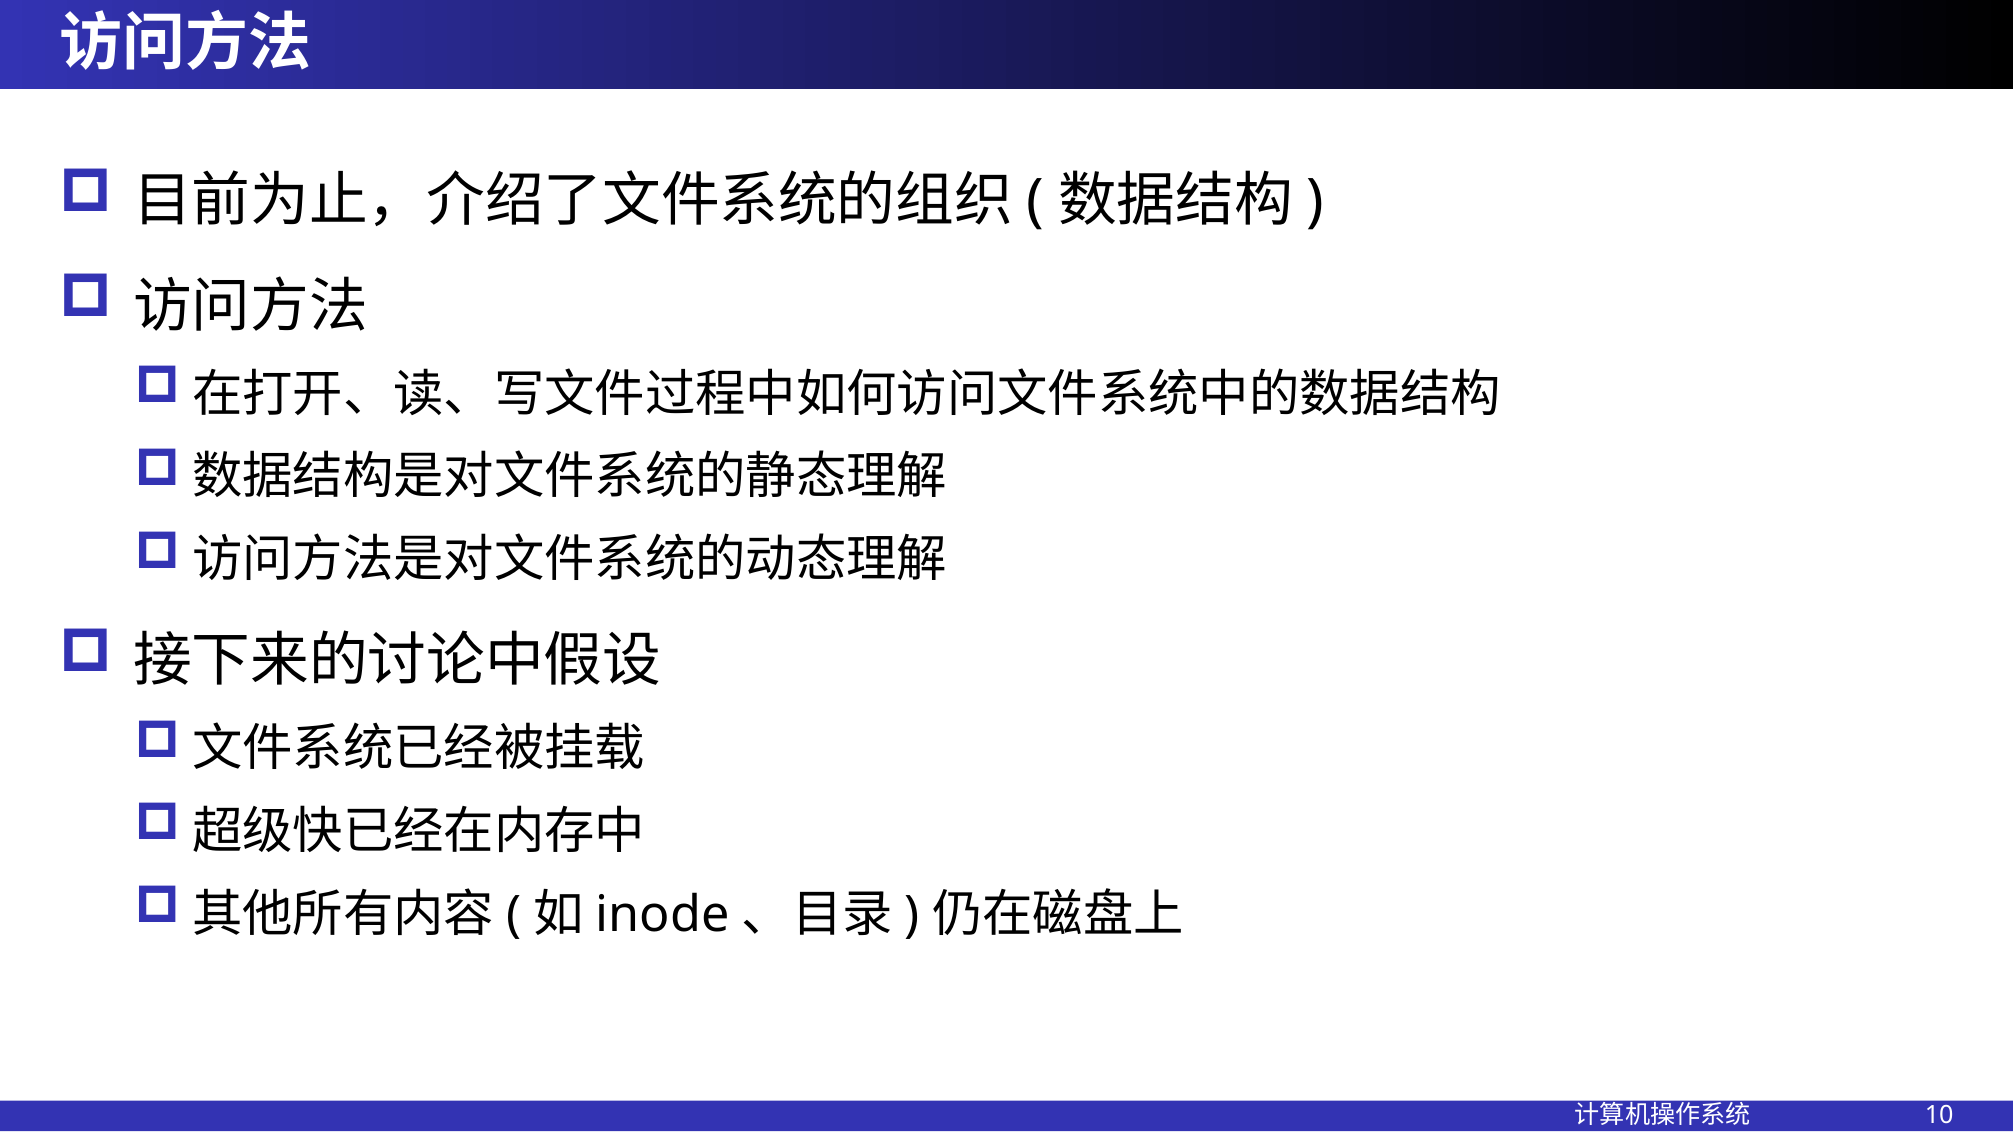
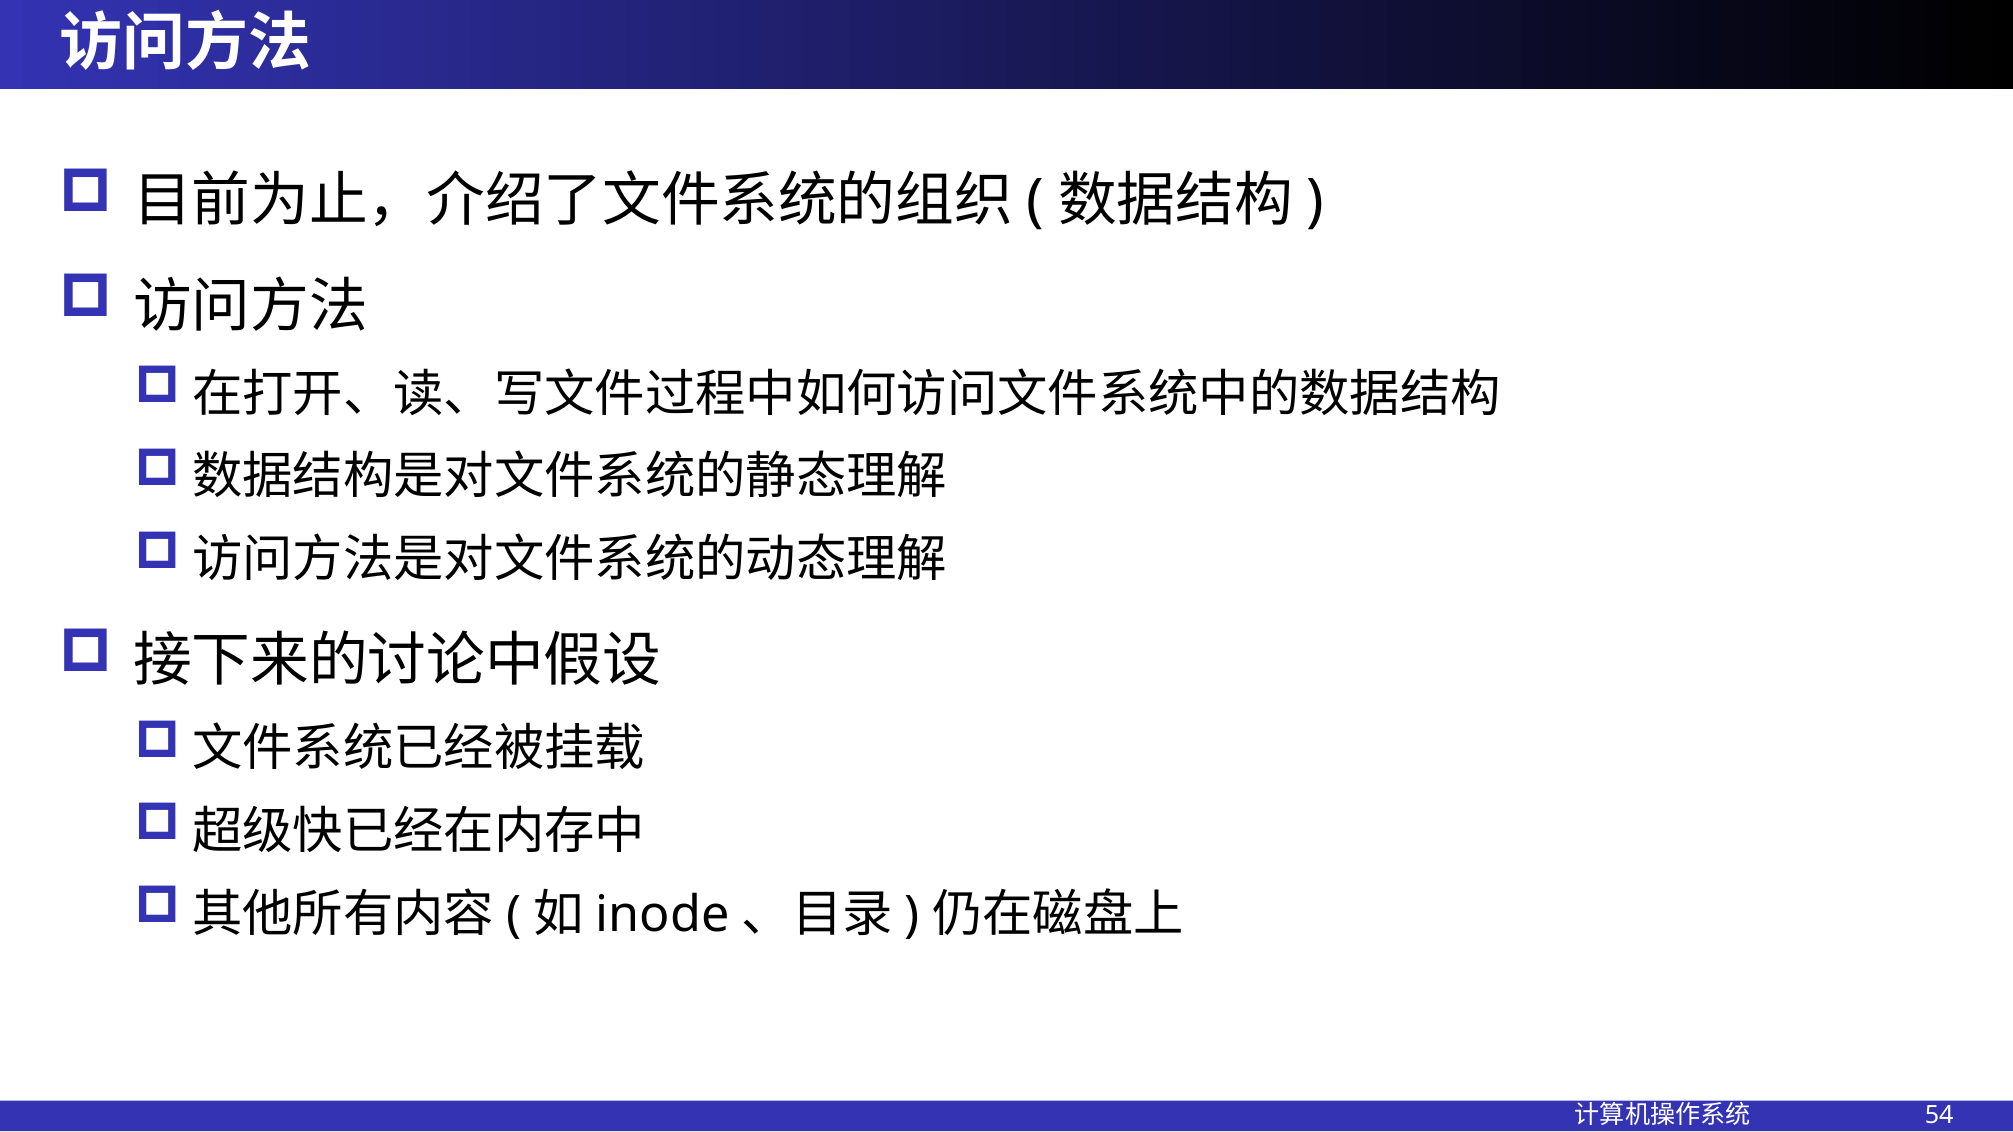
10: 10 -> 54
